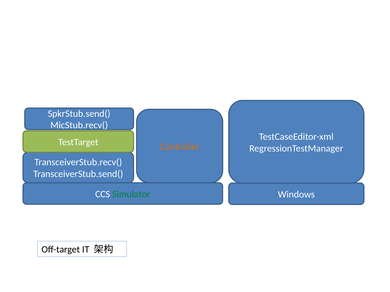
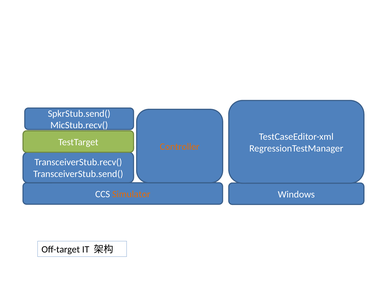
Simulator colour: green -> orange
